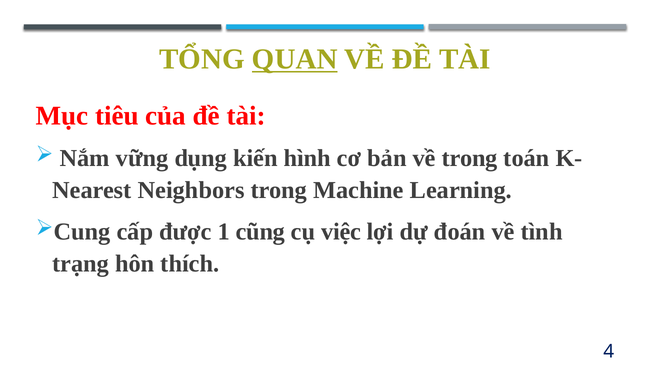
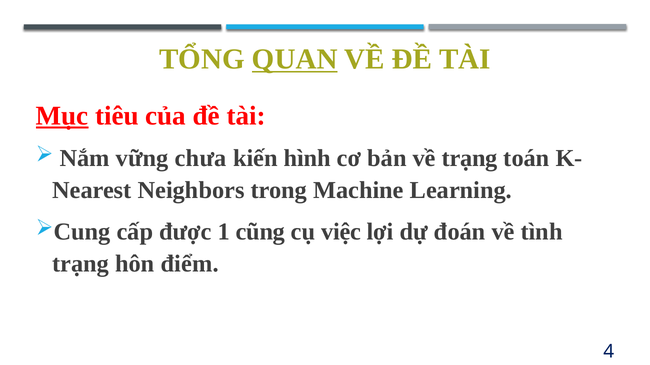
Mục underline: none -> present
dụng: dụng -> chưa
về trong: trong -> trạng
thích: thích -> điểm
